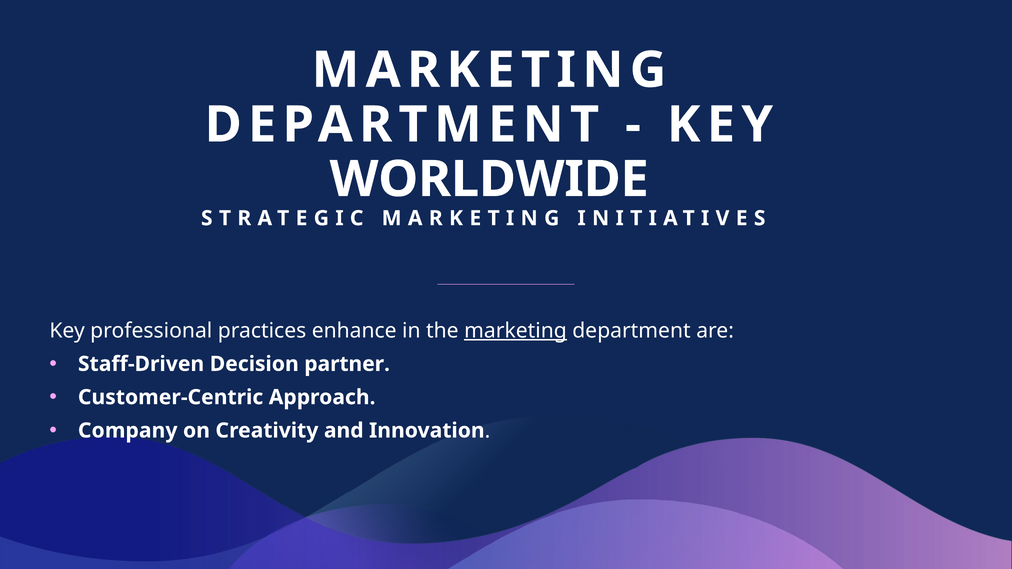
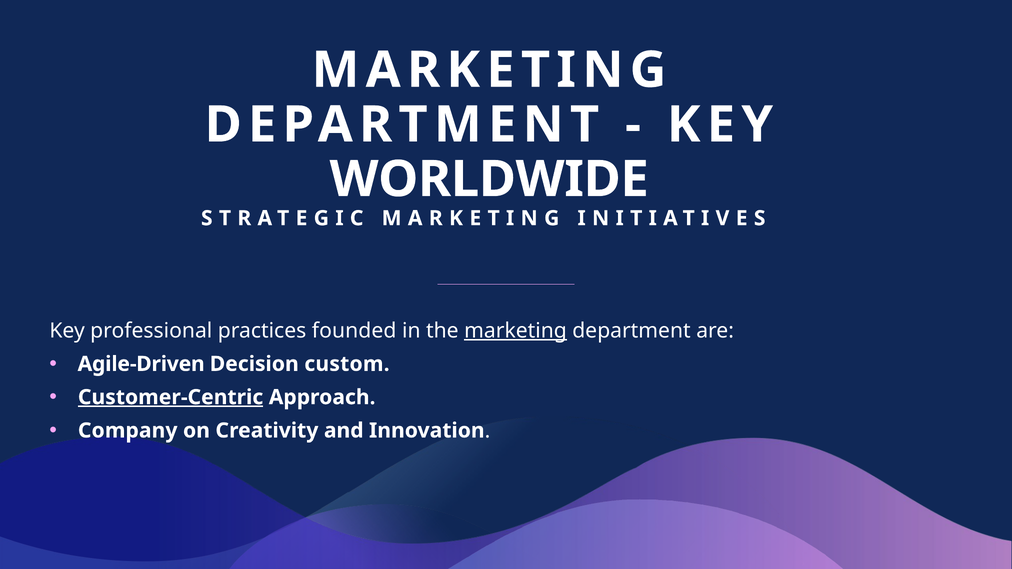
enhance: enhance -> founded
Staff-Driven: Staff-Driven -> Agile-Driven
partner: partner -> custom
Customer-Centric underline: none -> present
